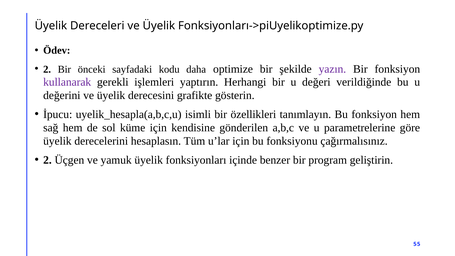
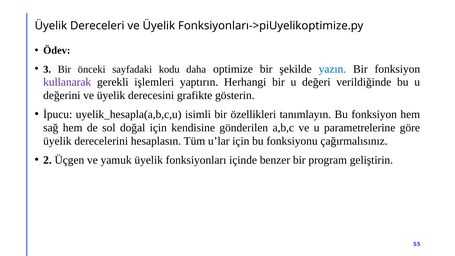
2 at (47, 69): 2 -> 3
yazın colour: purple -> blue
küme: küme -> doğal
